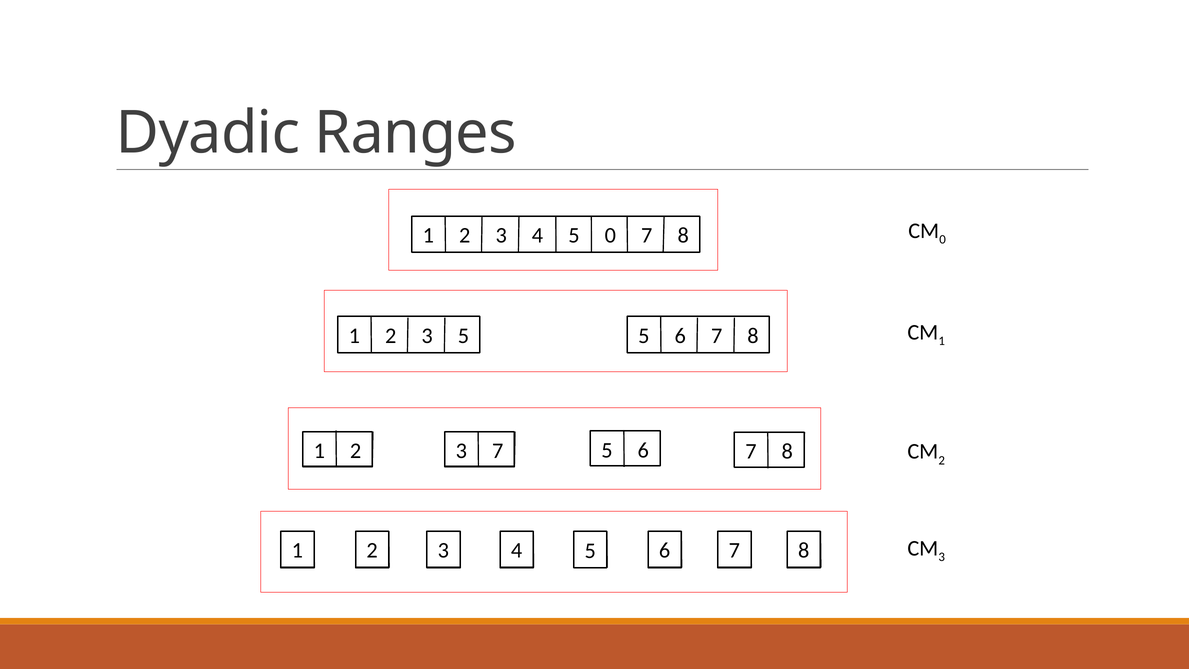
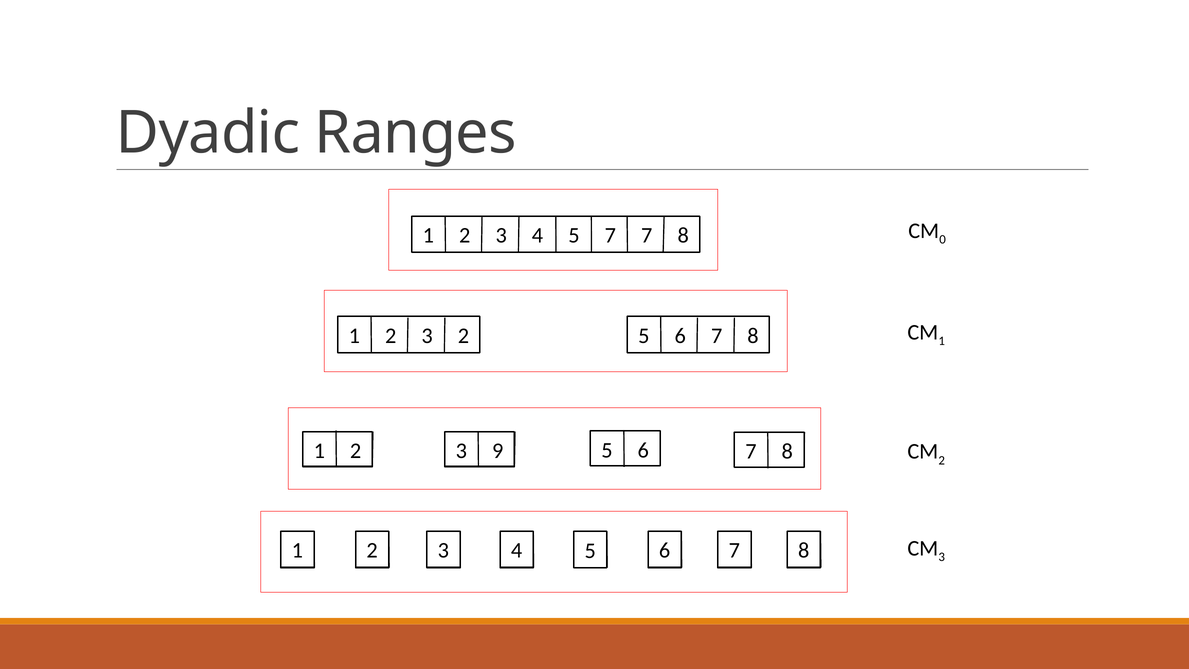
5 0: 0 -> 7
3 5: 5 -> 2
3 7: 7 -> 9
